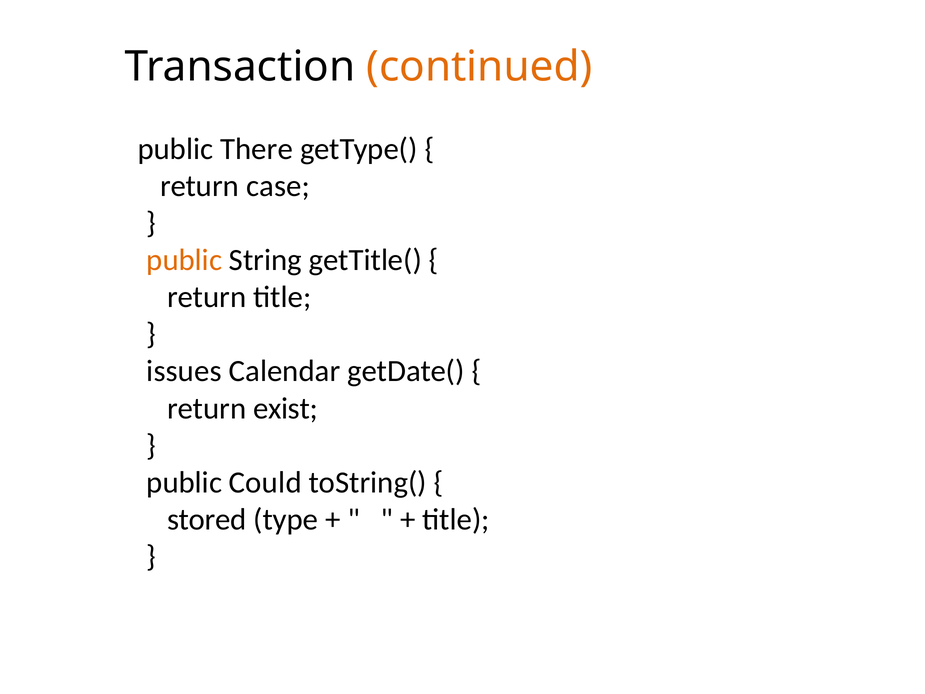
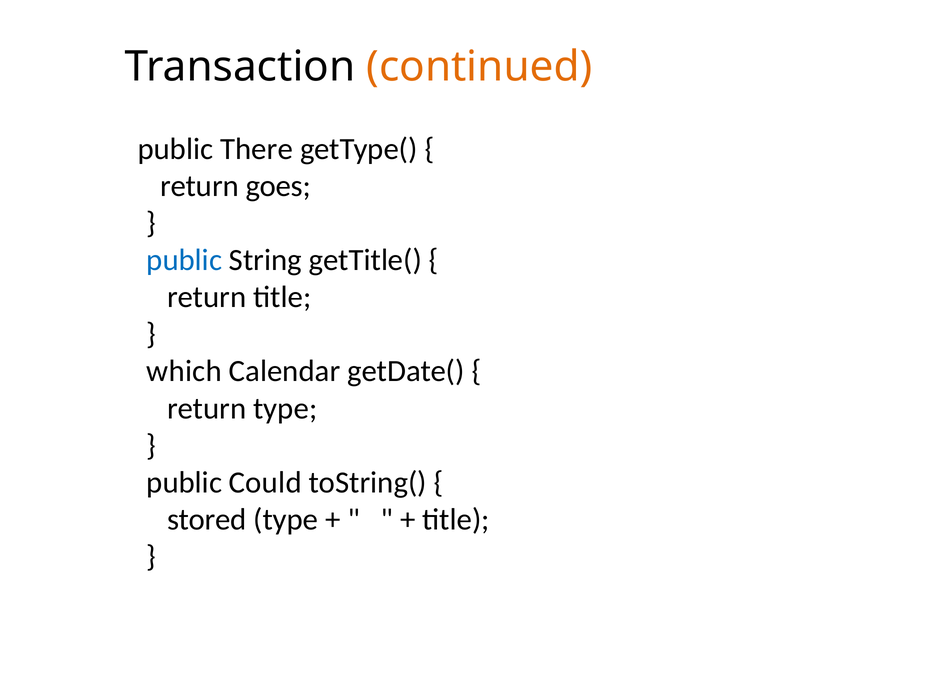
case: case -> goes
public at (184, 260) colour: orange -> blue
issues: issues -> which
return exist: exist -> type
